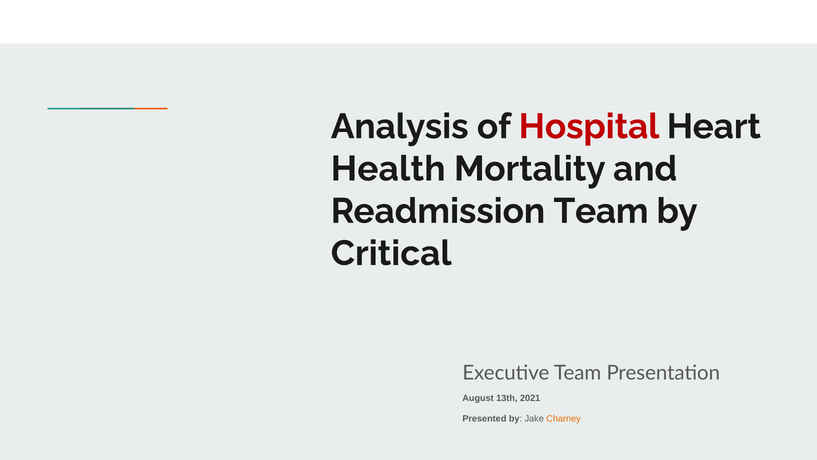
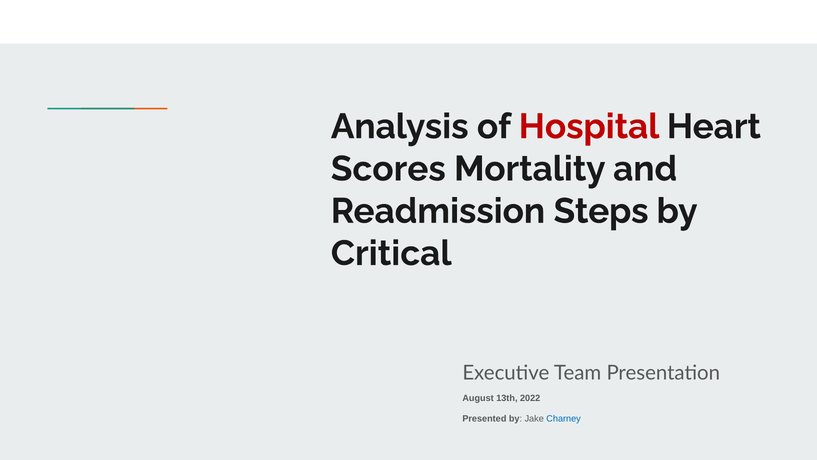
Health: Health -> Scores
Readmission Team: Team -> Steps
2021: 2021 -> 2022
Charney colour: orange -> blue
